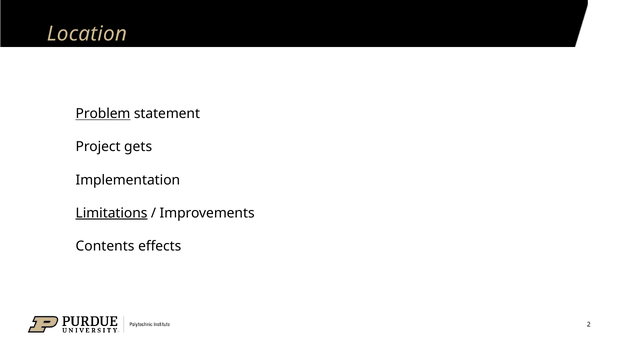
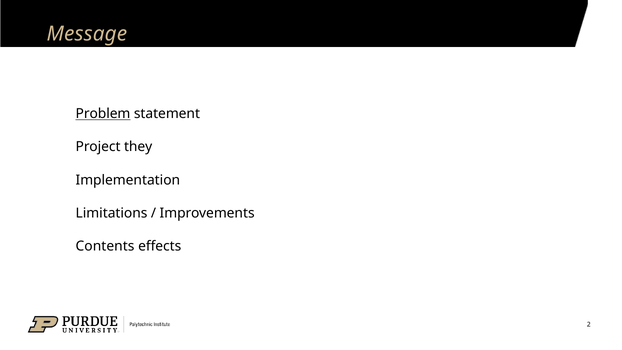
Location: Location -> Message
gets: gets -> they
Limitations underline: present -> none
